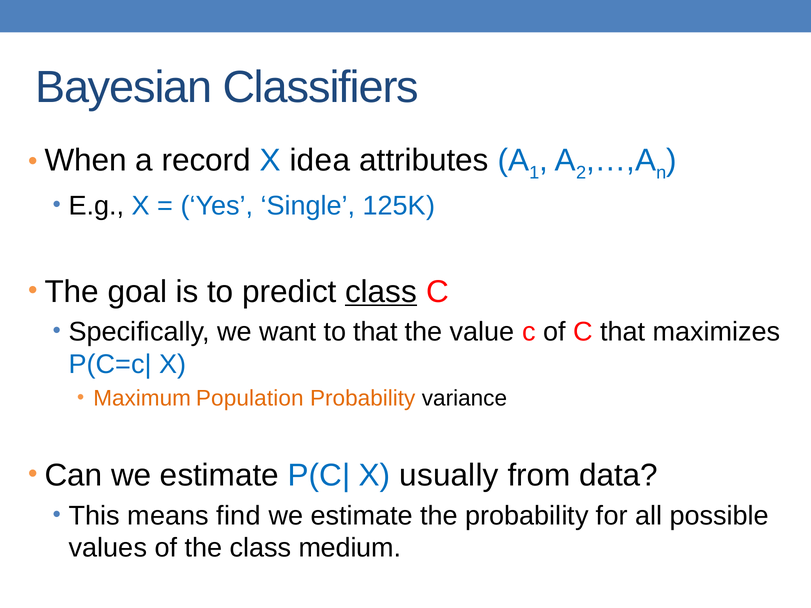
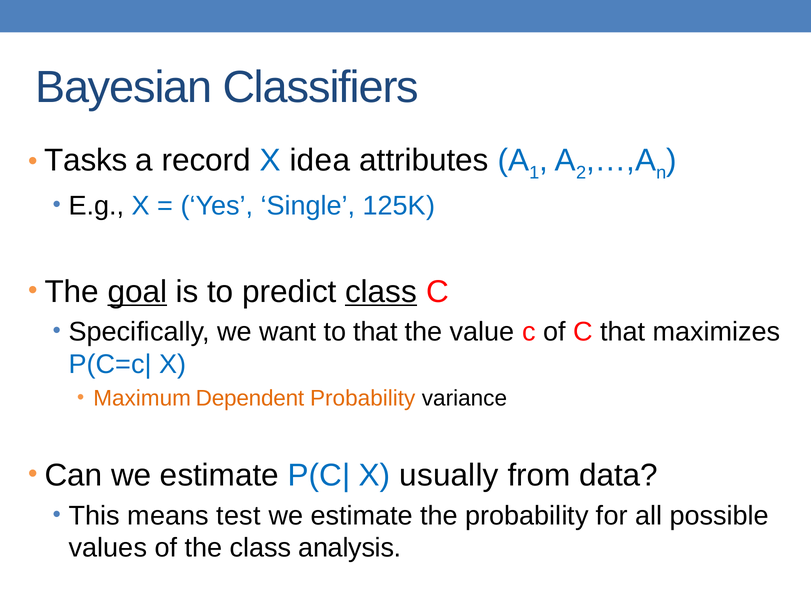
When: When -> Tasks
goal underline: none -> present
Population: Population -> Dependent
find: find -> test
medium: medium -> analysis
